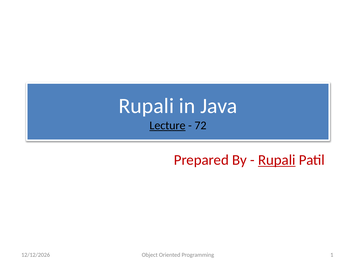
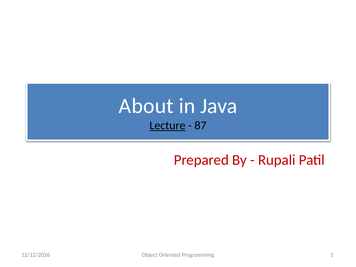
Rupali at (146, 106): Rupali -> About
72: 72 -> 87
Rupali at (277, 160) underline: present -> none
